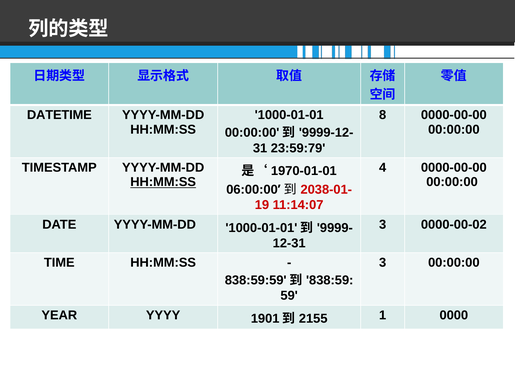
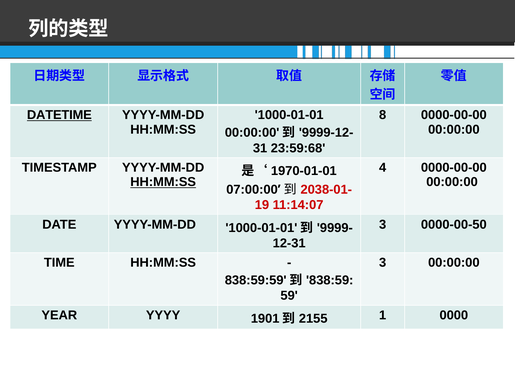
DATETIME underline: none -> present
23:59:79: 23:59:79 -> 23:59:68
06:00:00: 06:00:00 -> 07:00:00
0000-00-02: 0000-00-02 -> 0000-00-50
